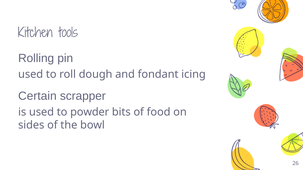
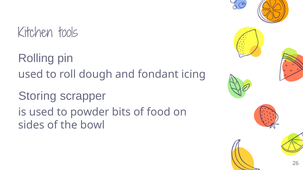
Certain: Certain -> Storing
